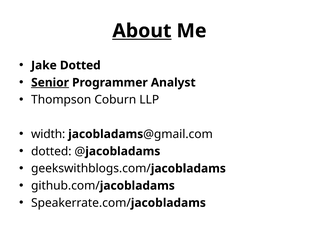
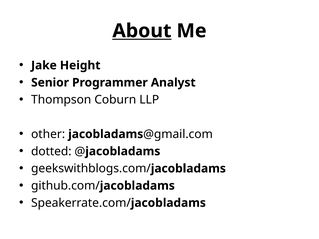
Jake Dotted: Dotted -> Height
Senior underline: present -> none
width: width -> other
